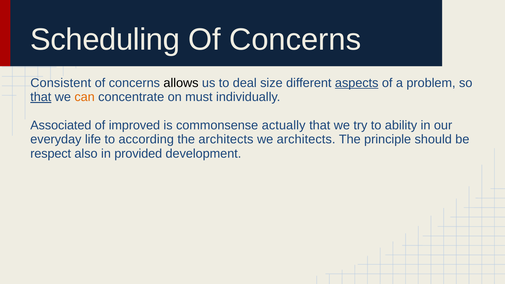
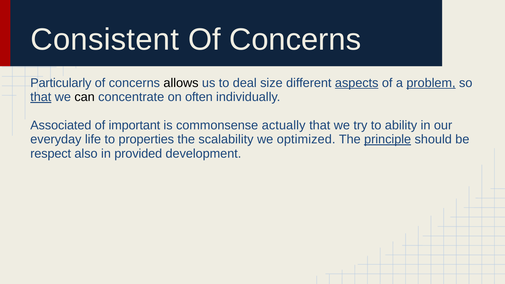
Scheduling: Scheduling -> Consistent
Consistent: Consistent -> Particularly
problem underline: none -> present
can colour: orange -> black
must: must -> often
improved: improved -> important
according: according -> properties
the architects: architects -> scalability
we architects: architects -> optimized
principle underline: none -> present
